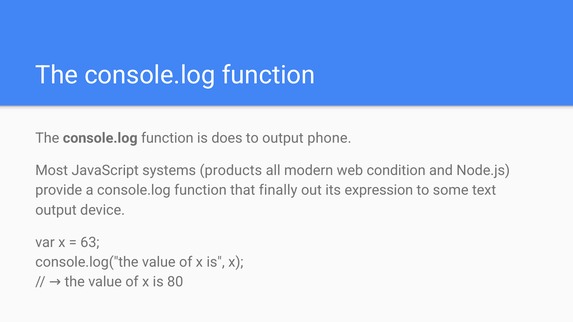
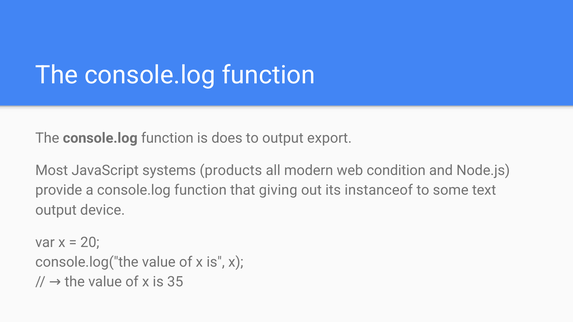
phone: phone -> export
finally: finally -> giving
expression: expression -> instanceof
63: 63 -> 20
80: 80 -> 35
